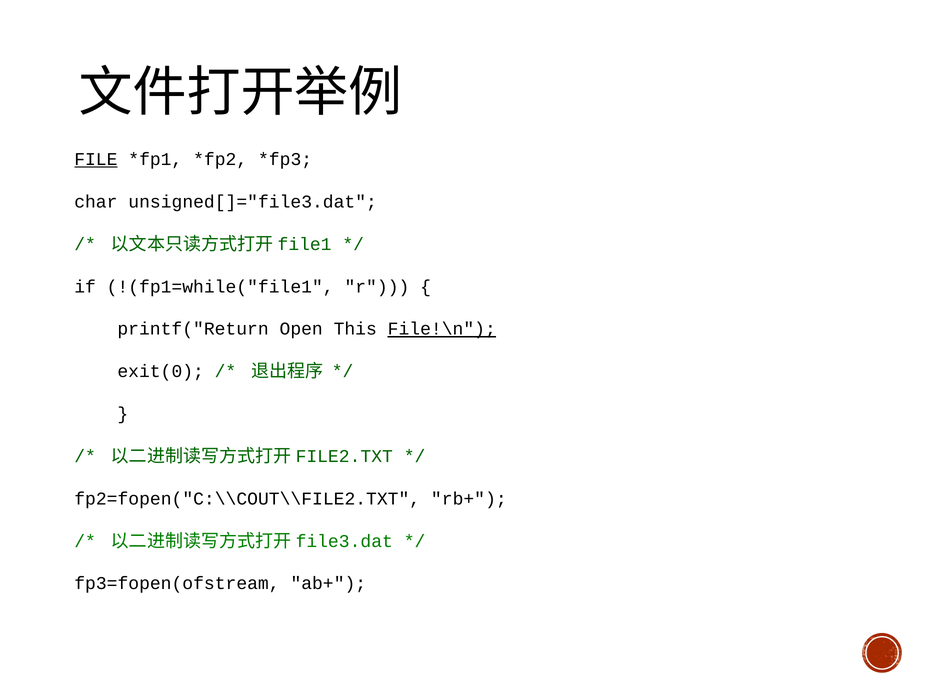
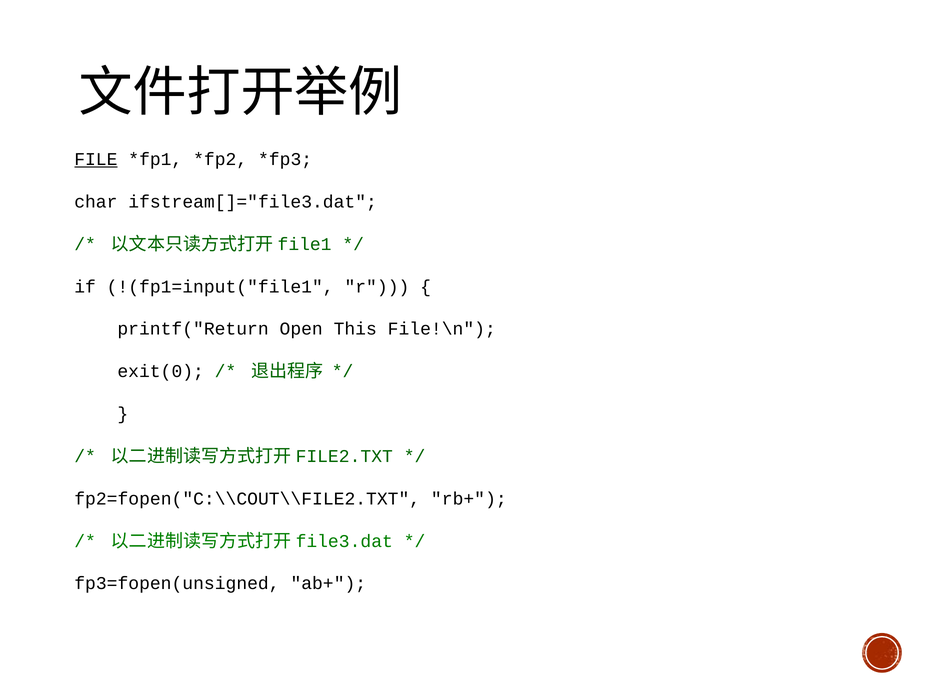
unsigned[]="file3.dat: unsigned[]="file3.dat -> ifstream[]="file3.dat
!(fp1=while("file1: !(fp1=while("file1 -> !(fp1=input("file1
File!\n underline: present -> none
fp3=fopen(ofstream: fp3=fopen(ofstream -> fp3=fopen(unsigned
